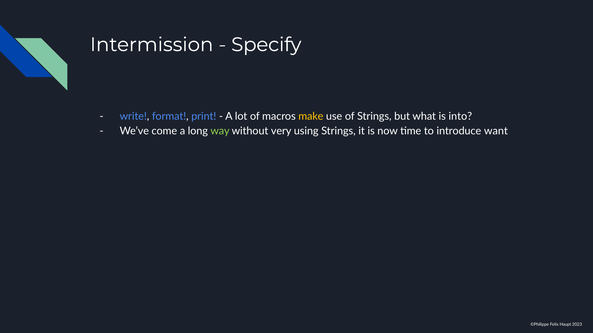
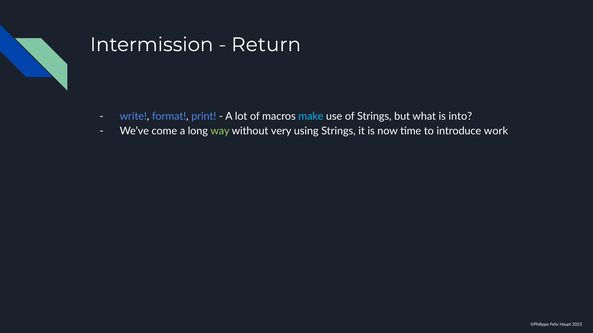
Specify: Specify -> Return
make colour: yellow -> light blue
want: want -> work
